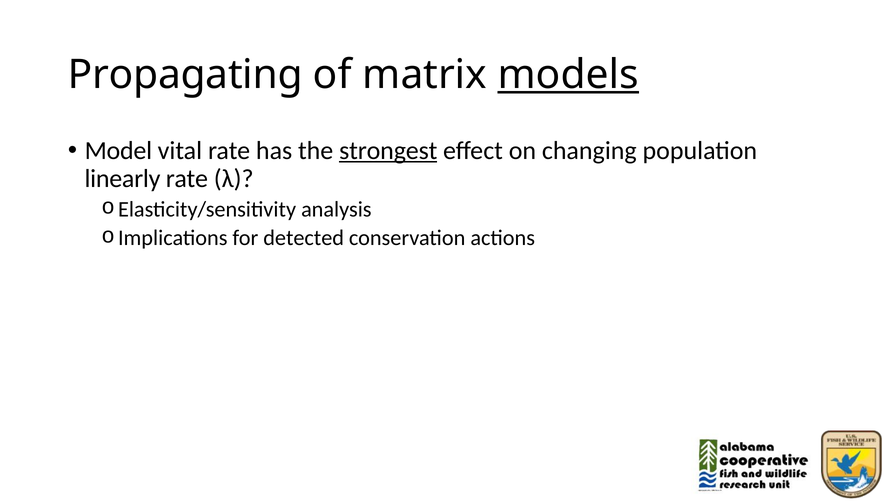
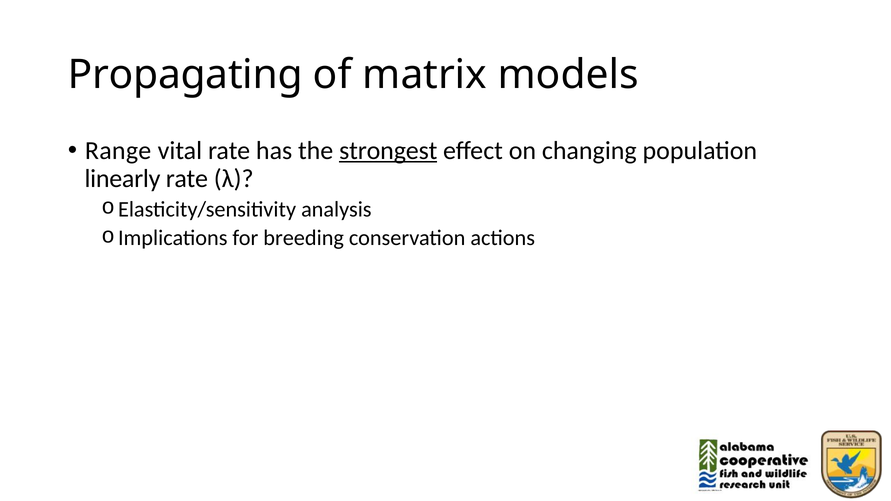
models underline: present -> none
Model: Model -> Range
detected: detected -> breeding
